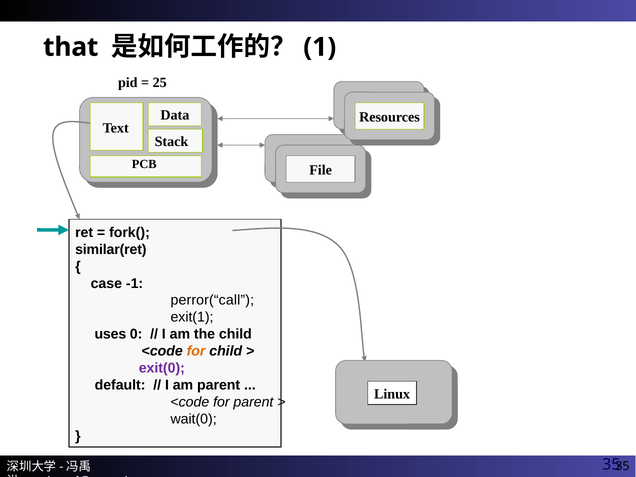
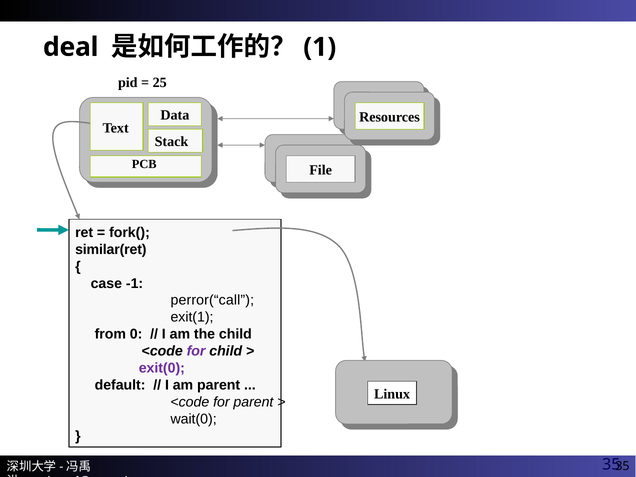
that: that -> deal
uses: uses -> from
for at (196, 351) colour: orange -> purple
